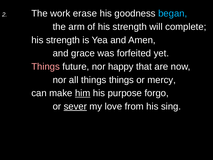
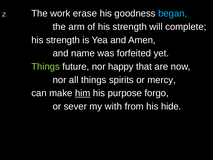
grace: grace -> name
Things at (46, 67) colour: pink -> light green
things things: things -> spirits
sever underline: present -> none
love: love -> with
sing: sing -> hide
